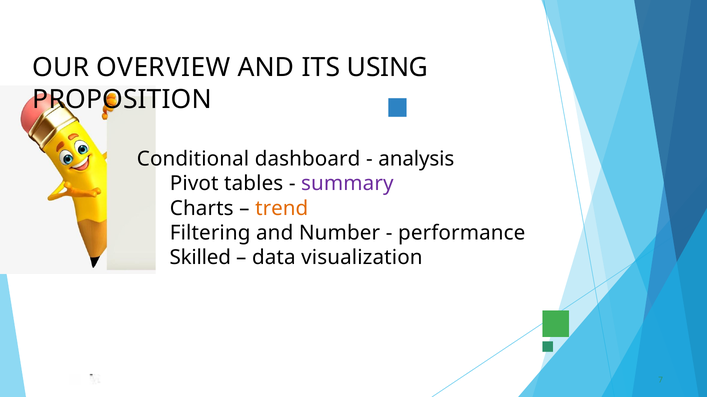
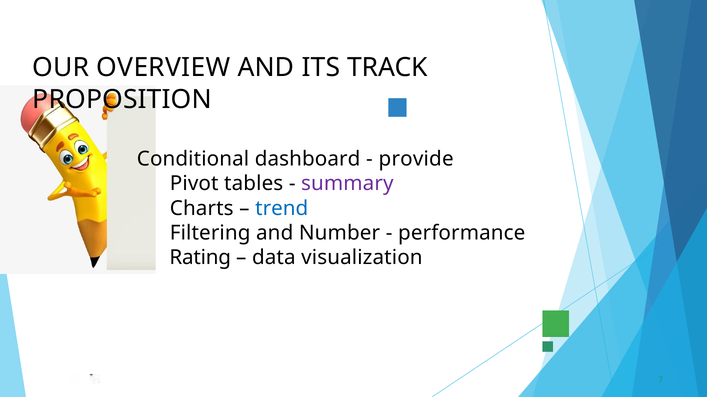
USING: USING -> TRACK
analysis: analysis -> provide
trend colour: orange -> blue
Skilled: Skilled -> Rating
